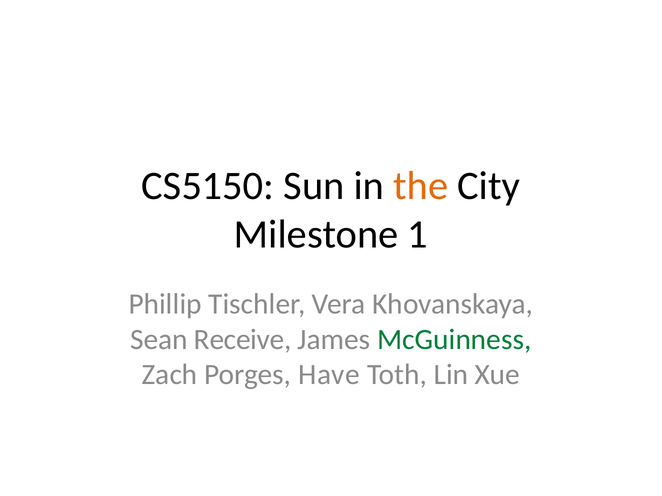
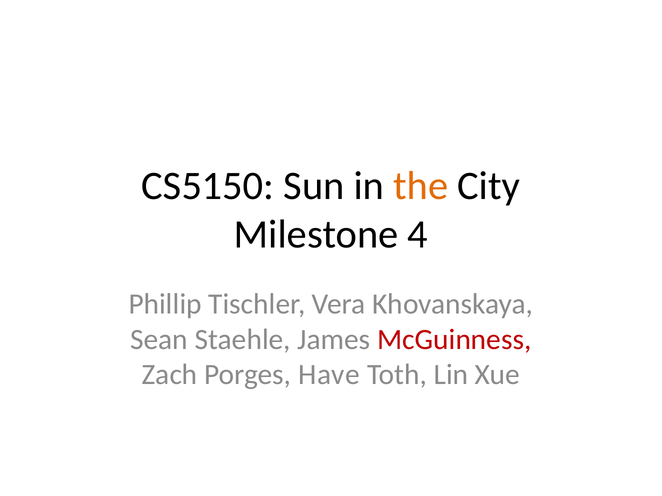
1: 1 -> 4
Receive: Receive -> Staehle
McGuinness colour: green -> red
